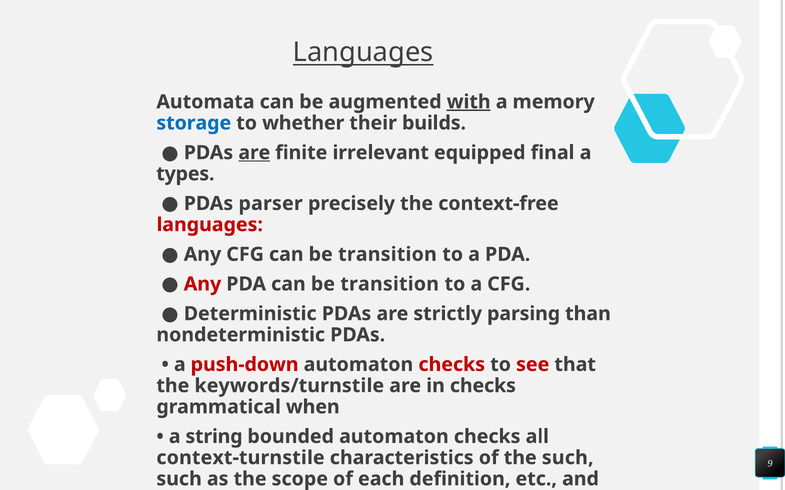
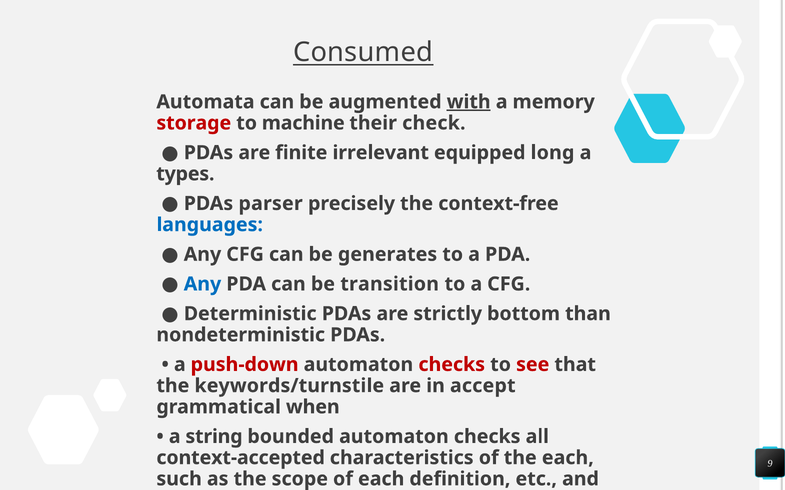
Languages at (363, 52): Languages -> Consumed
storage colour: blue -> red
to whether: whether -> machine
builds: builds -> check
are at (254, 153) underline: present -> none
final: final -> long
languages at (210, 225) colour: red -> blue
CFG can be transition: transition -> generates
Any at (202, 284) colour: red -> blue
parsing: parsing -> bottom
in checks: checks -> accept
context-turnstile: context-turnstile -> context-accepted
the such: such -> each
